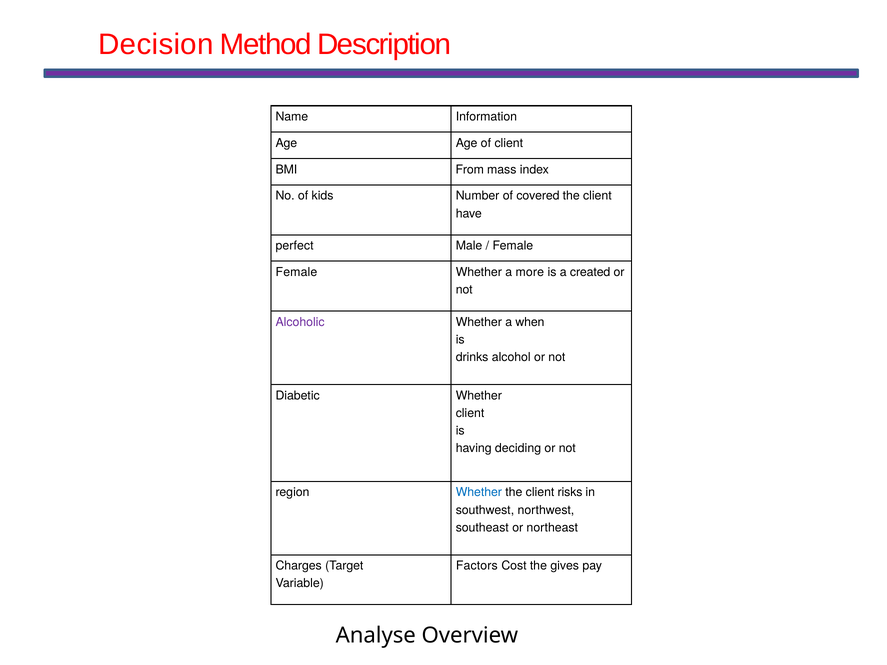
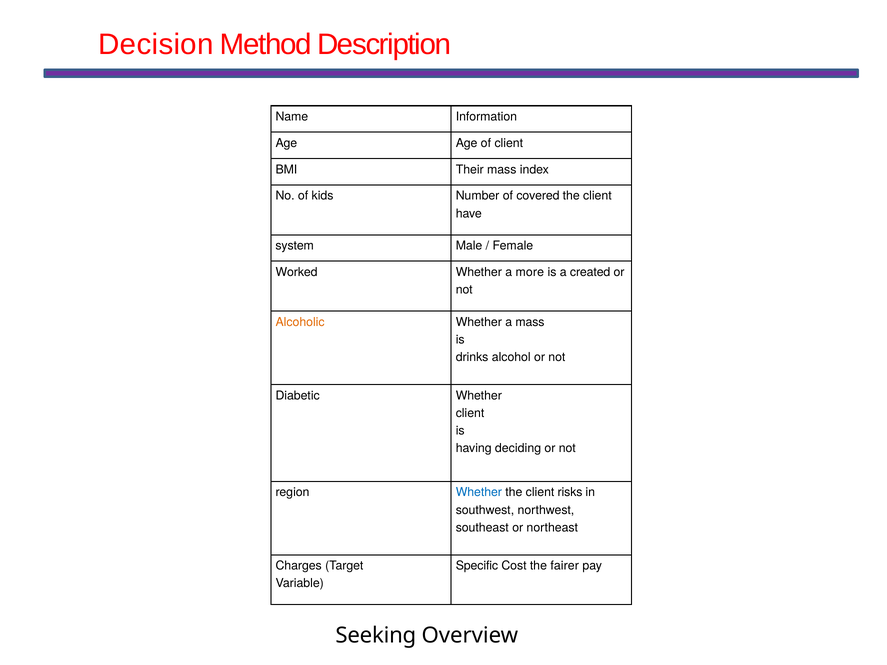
From: From -> Their
perfect: perfect -> system
Female at (296, 272): Female -> Worked
Alcoholic colour: purple -> orange
a when: when -> mass
Factors: Factors -> Specific
gives: gives -> fairer
Analyse: Analyse -> Seeking
